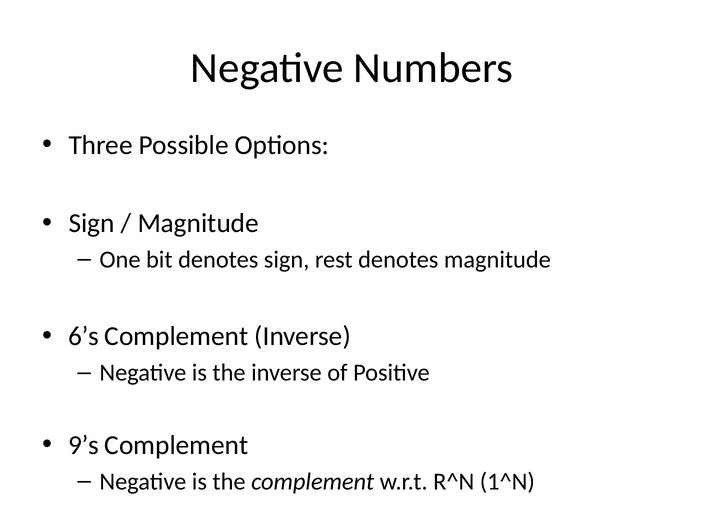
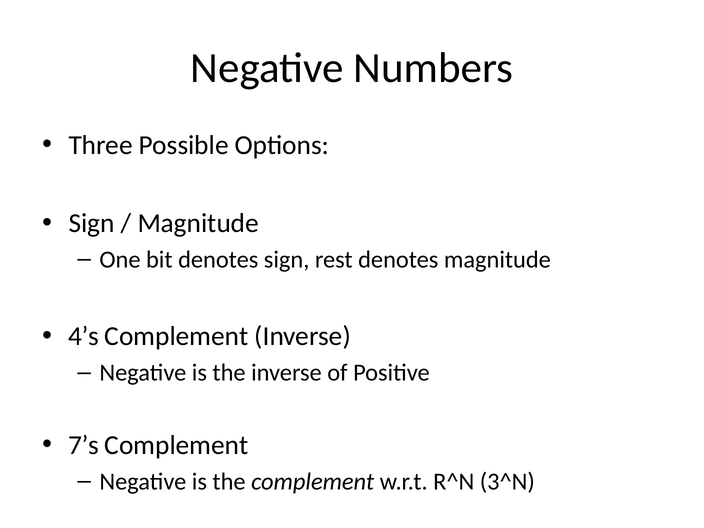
6’s: 6’s -> 4’s
9’s: 9’s -> 7’s
1^N: 1^N -> 3^N
